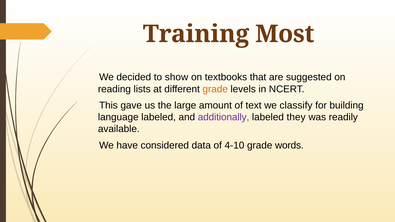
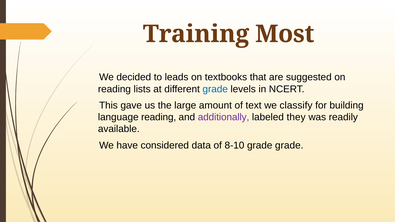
show: show -> leads
grade at (215, 89) colour: orange -> blue
language labeled: labeled -> reading
4-10: 4-10 -> 8-10
grade words: words -> grade
